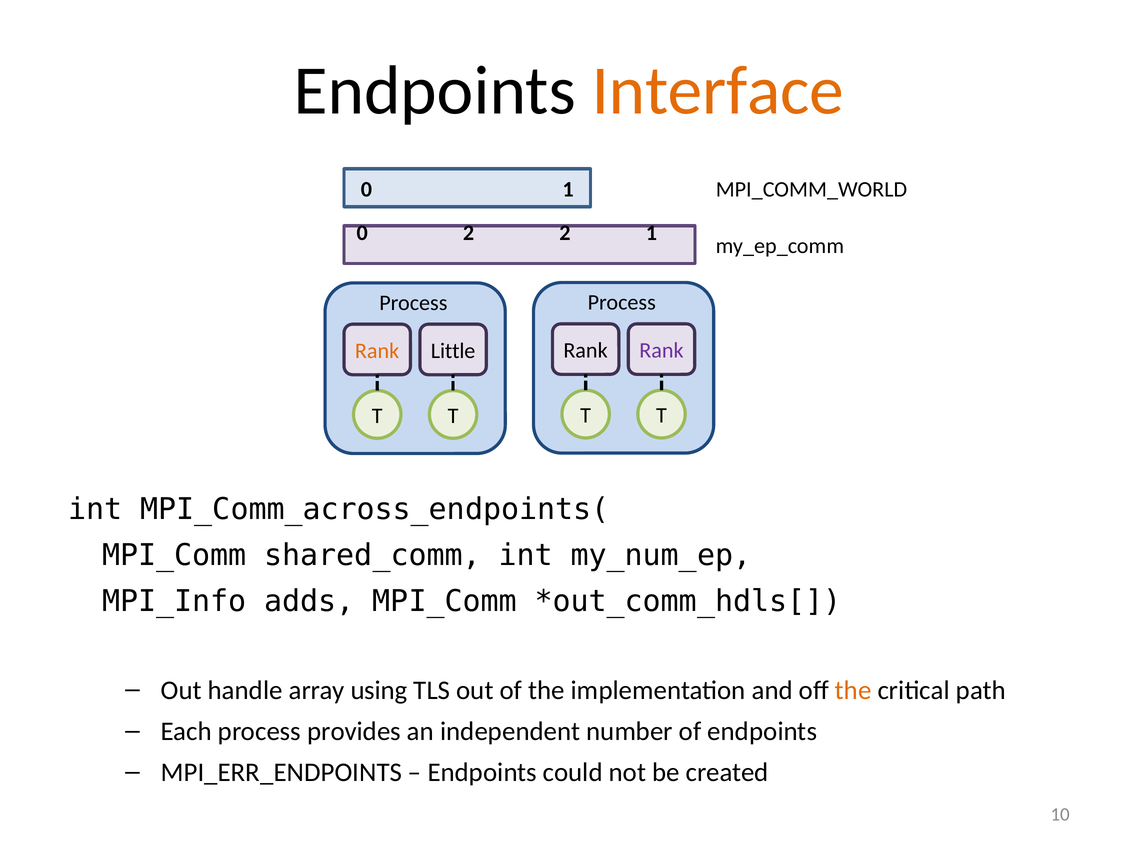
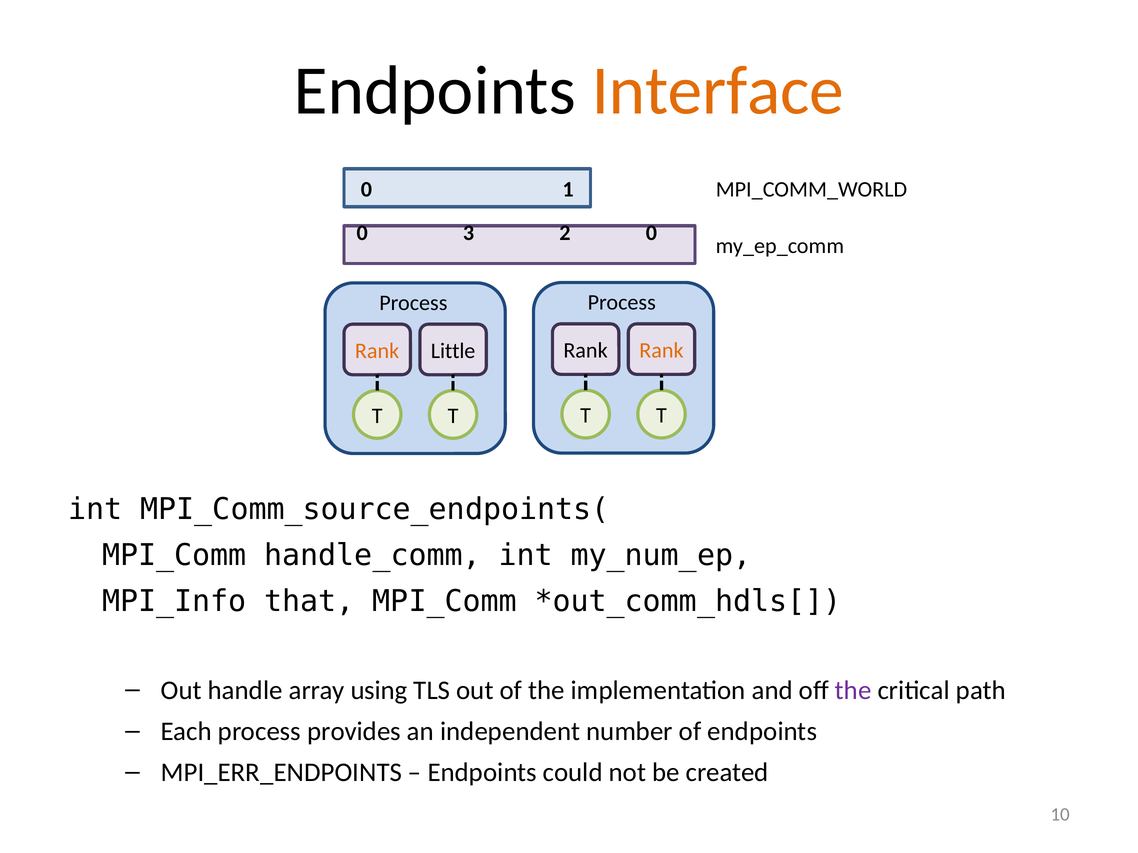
0 2: 2 -> 3
2 1: 1 -> 0
Rank at (661, 351) colour: purple -> orange
MPI_Comm_across_endpoints(: MPI_Comm_across_endpoints( -> MPI_Comm_source_endpoints(
shared_comm: shared_comm -> handle_comm
adds: adds -> that
the at (853, 691) colour: orange -> purple
